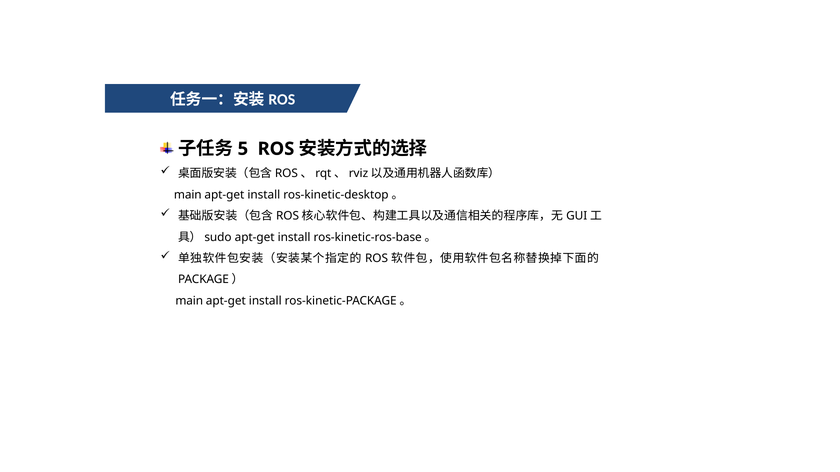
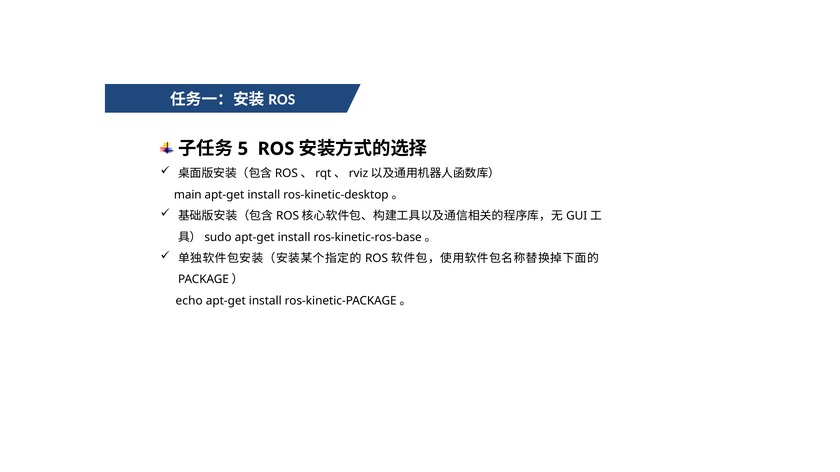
main at (189, 301): main -> echo
